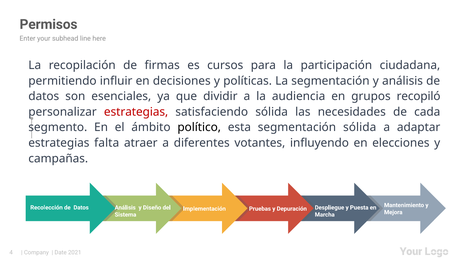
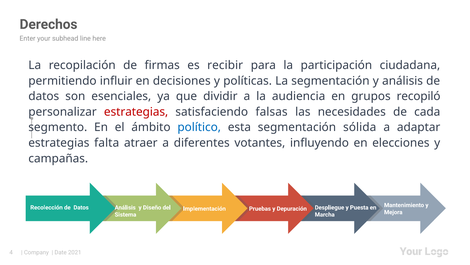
Permisos: Permisos -> Derechos
cursos: cursos -> recibir
satisfaciendo sólida: sólida -> falsas
político colour: black -> blue
